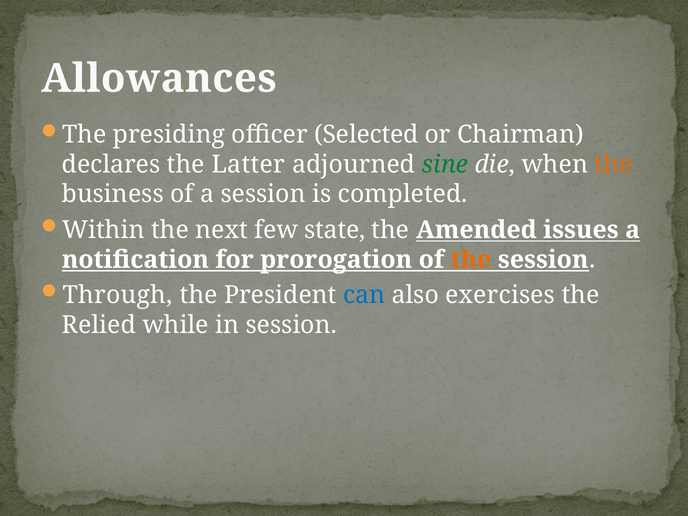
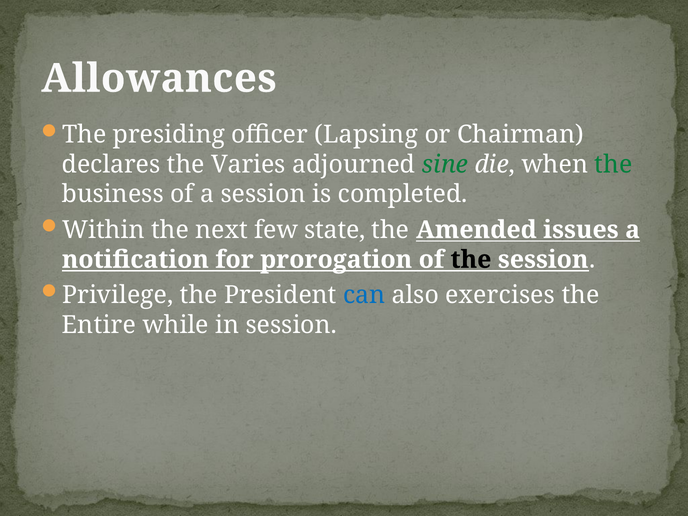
Selected: Selected -> Lapsing
Latter: Latter -> Varies
the at (613, 164) colour: orange -> green
the at (471, 260) colour: orange -> black
Through: Through -> Privilege
Relied: Relied -> Entire
